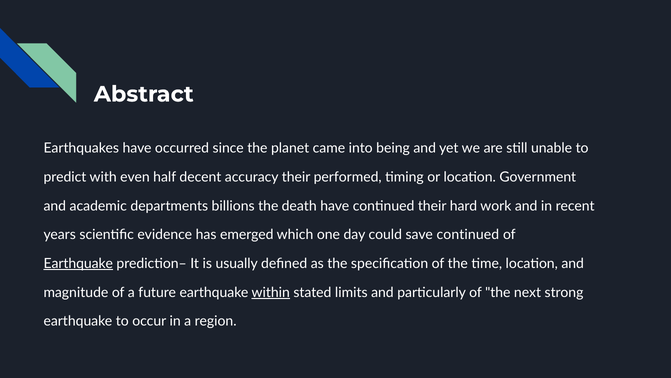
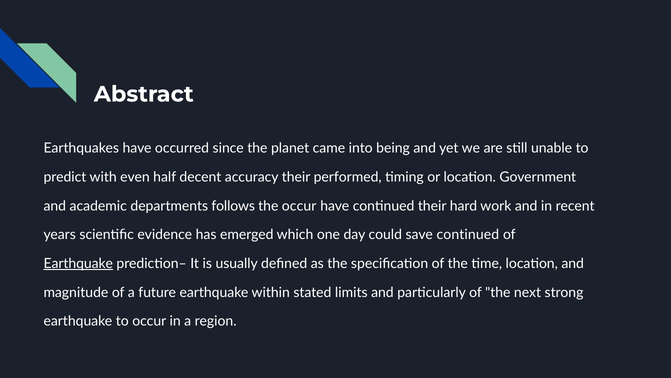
billions: billions -> follows
the death: death -> occur
within underline: present -> none
